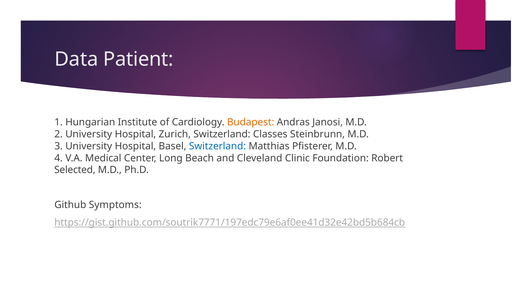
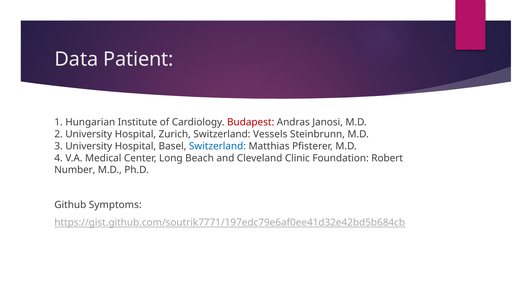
Budapest colour: orange -> red
Classes: Classes -> Vessels
Selected: Selected -> Number
